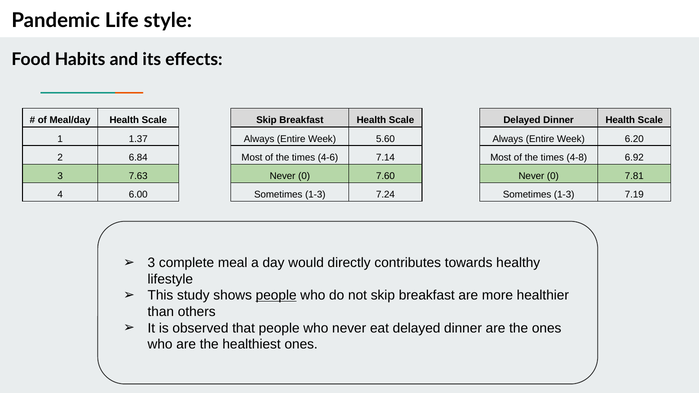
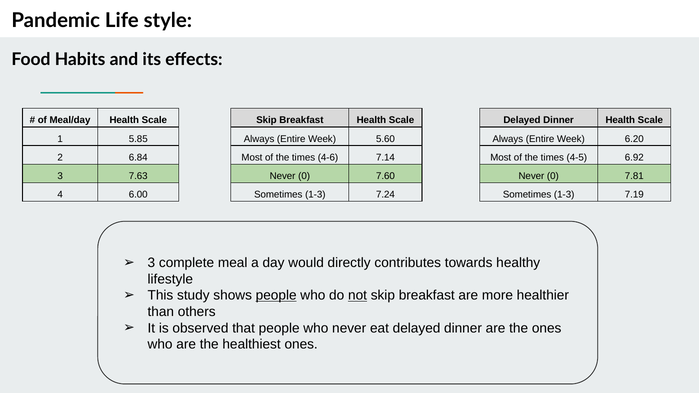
1.37: 1.37 -> 5.85
4-8: 4-8 -> 4-5
not underline: none -> present
